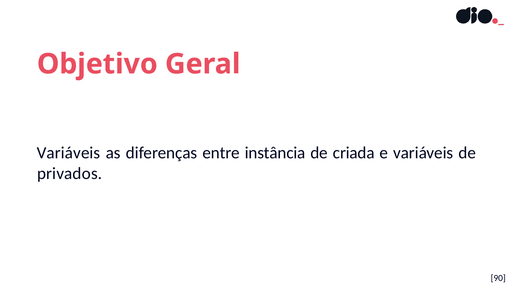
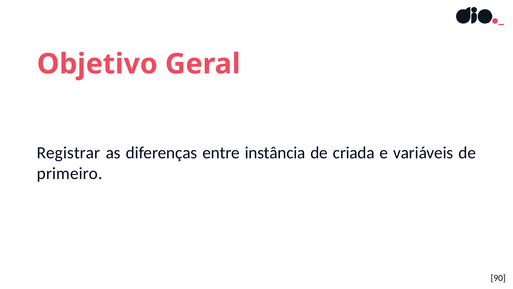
Variáveis at (69, 153): Variáveis -> Registrar
privados: privados -> primeiro
